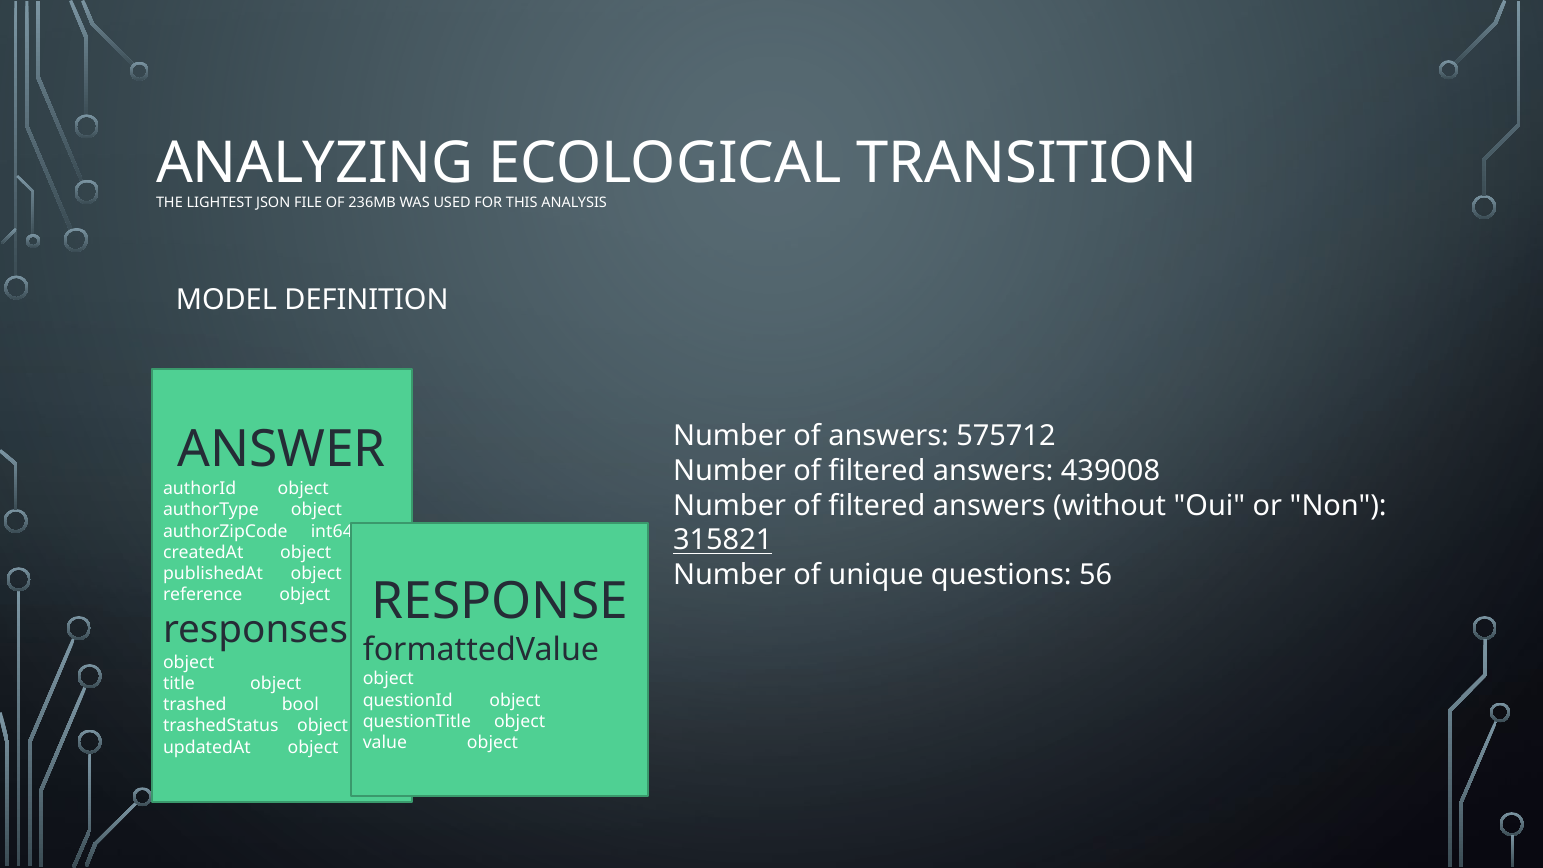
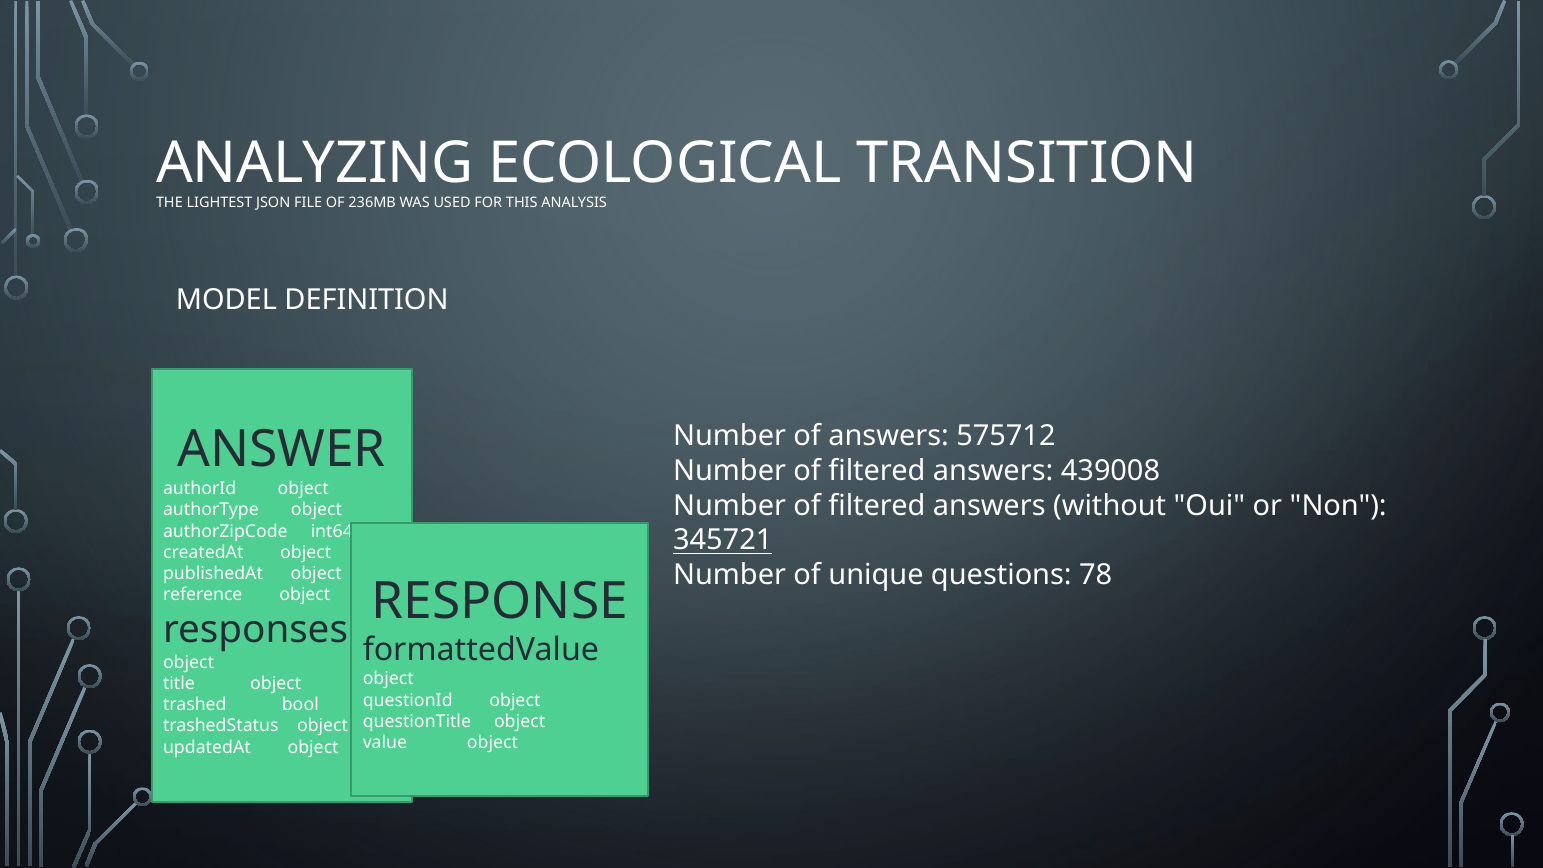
315821: 315821 -> 345721
56: 56 -> 78
